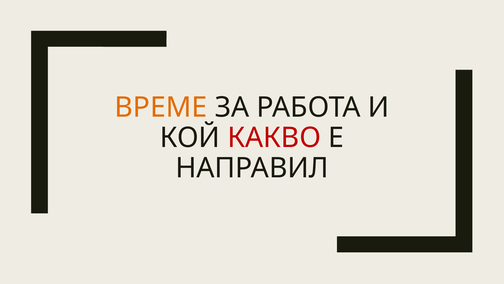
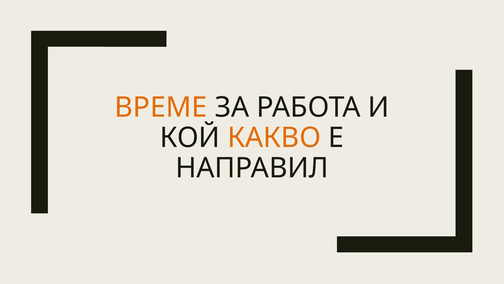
КАКВО colour: red -> orange
